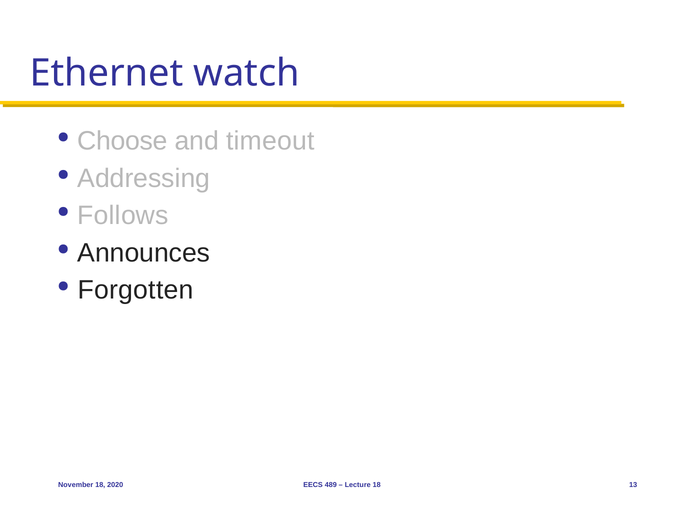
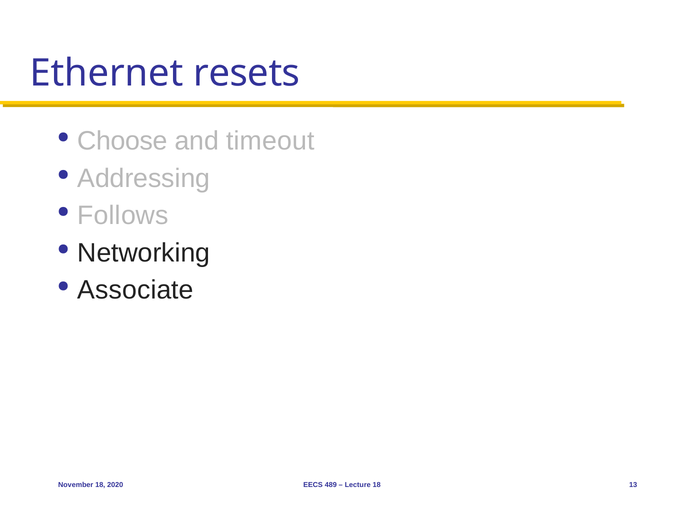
watch: watch -> resets
Announces: Announces -> Networking
Forgotten: Forgotten -> Associate
